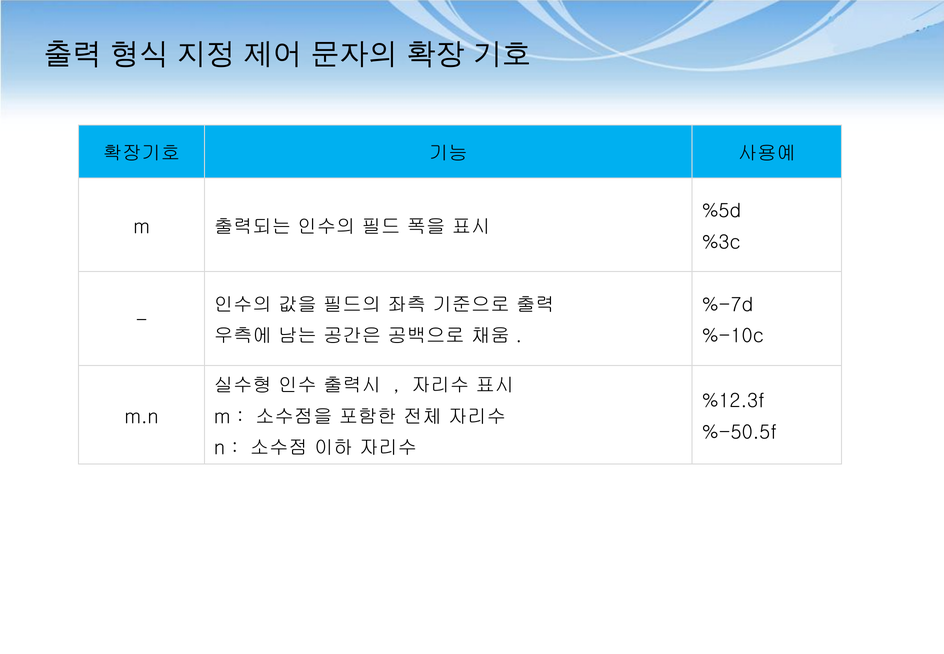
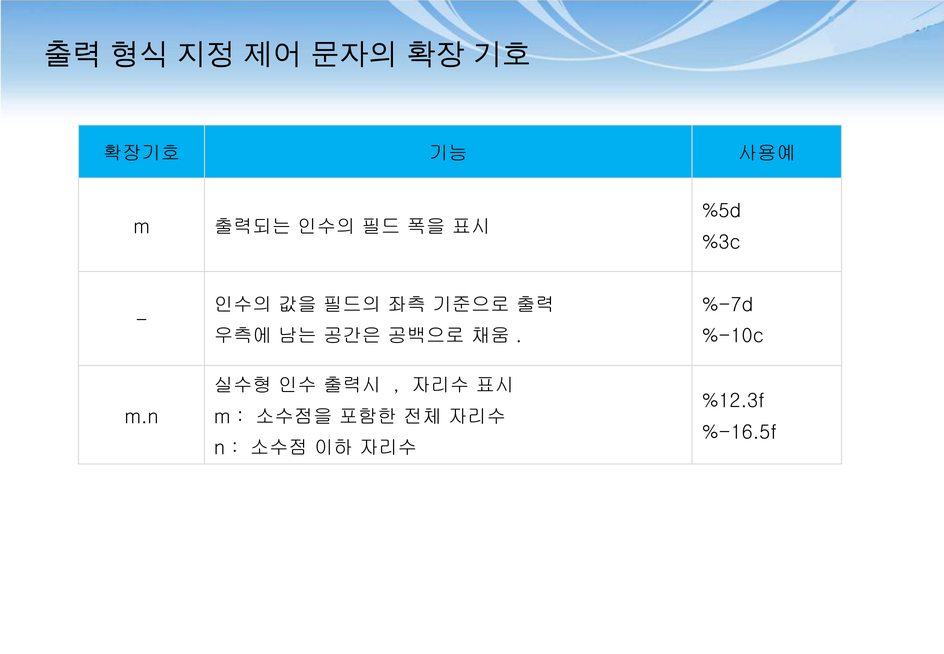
%-50.5f: %-50.5f -> %-16.5f
